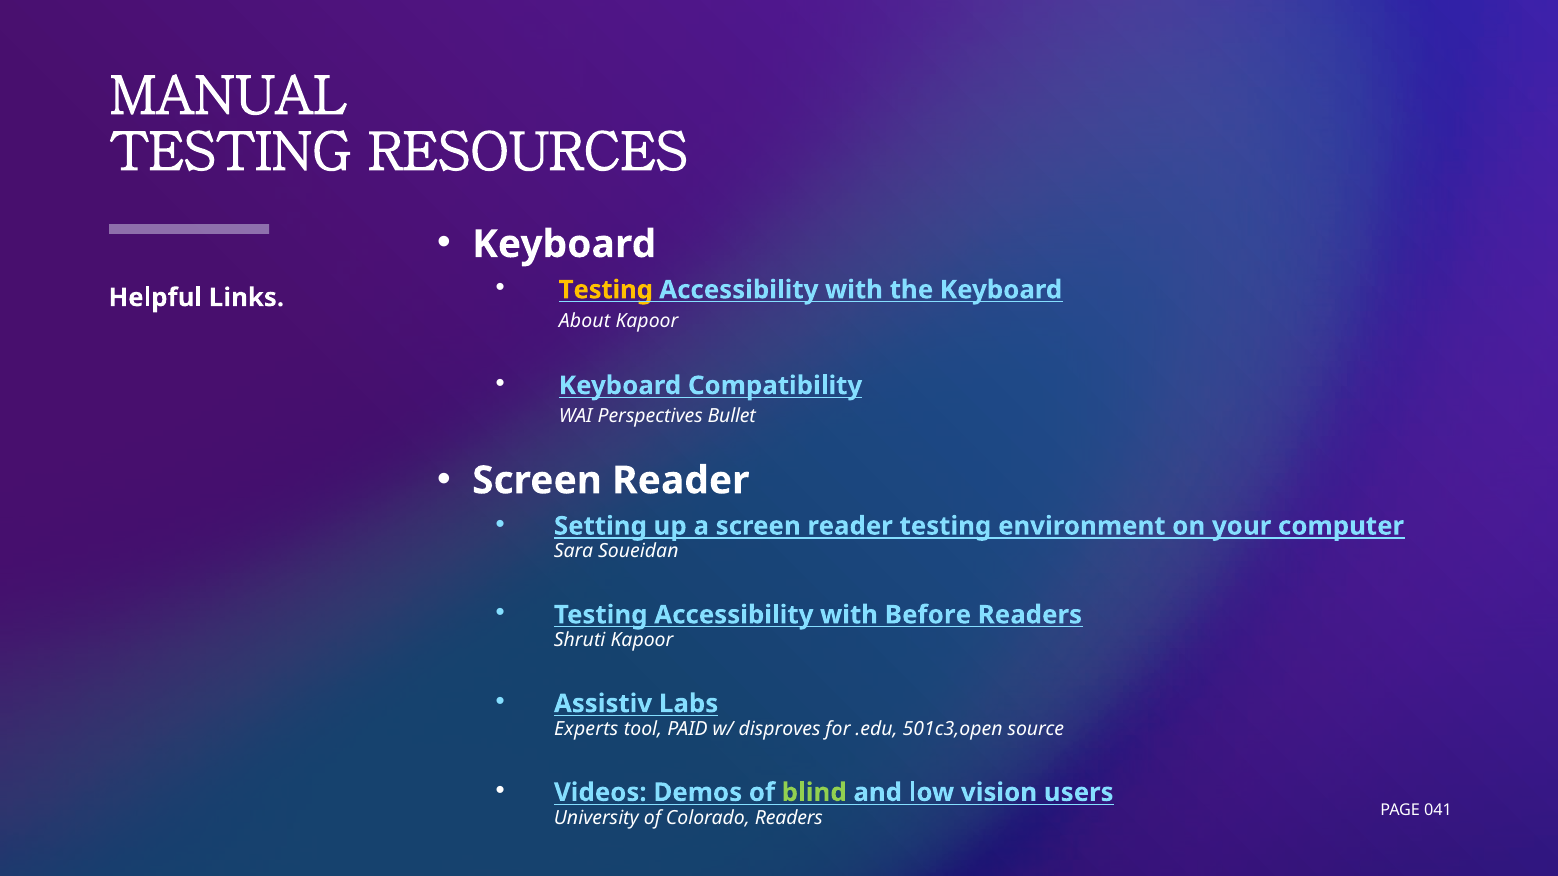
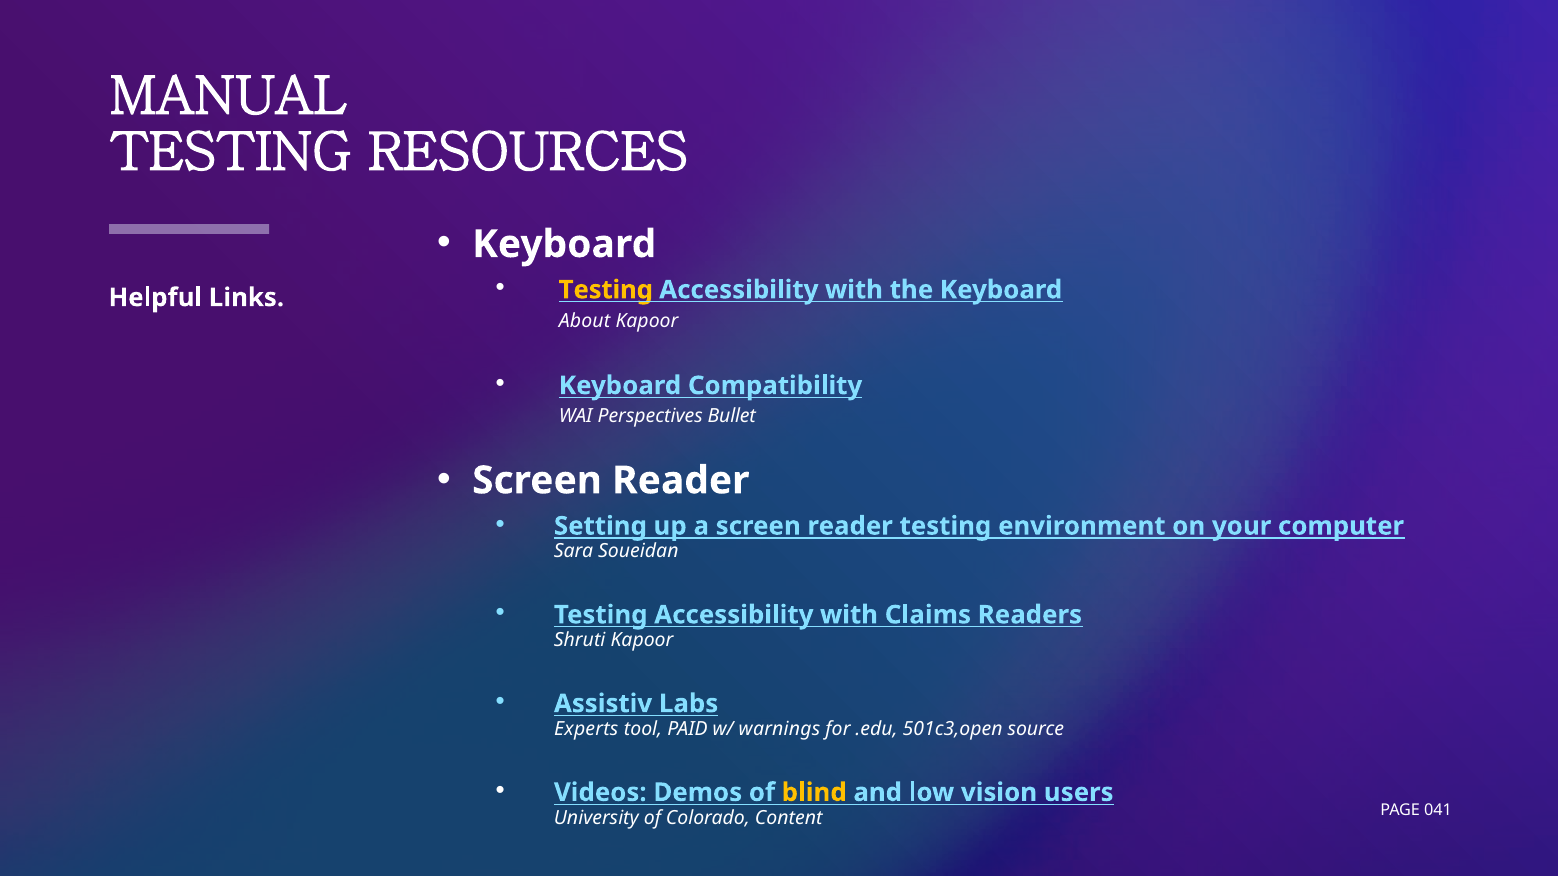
Before: Before -> Claims
disproves: disproves -> warnings
blind colour: light green -> yellow
Colorado Readers: Readers -> Content
